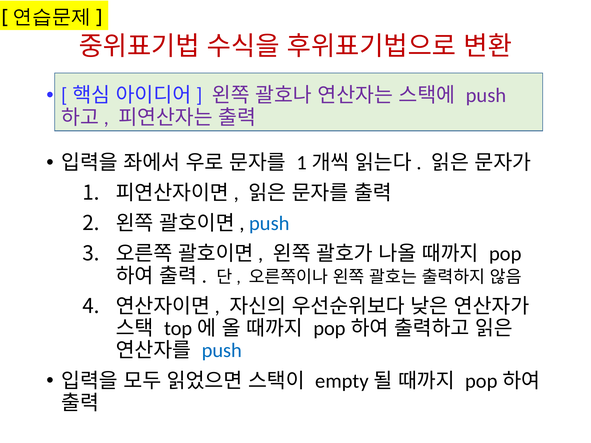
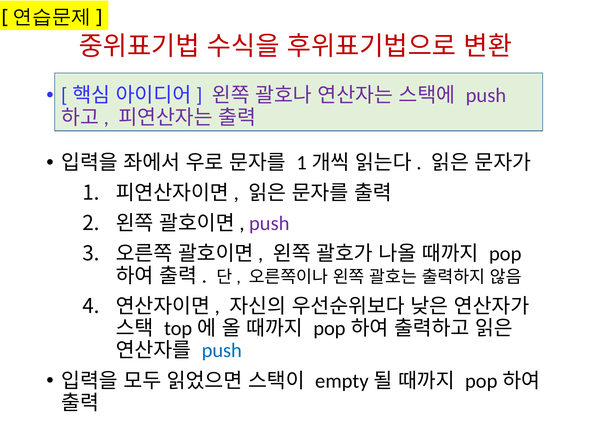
push at (269, 224) colour: blue -> purple
